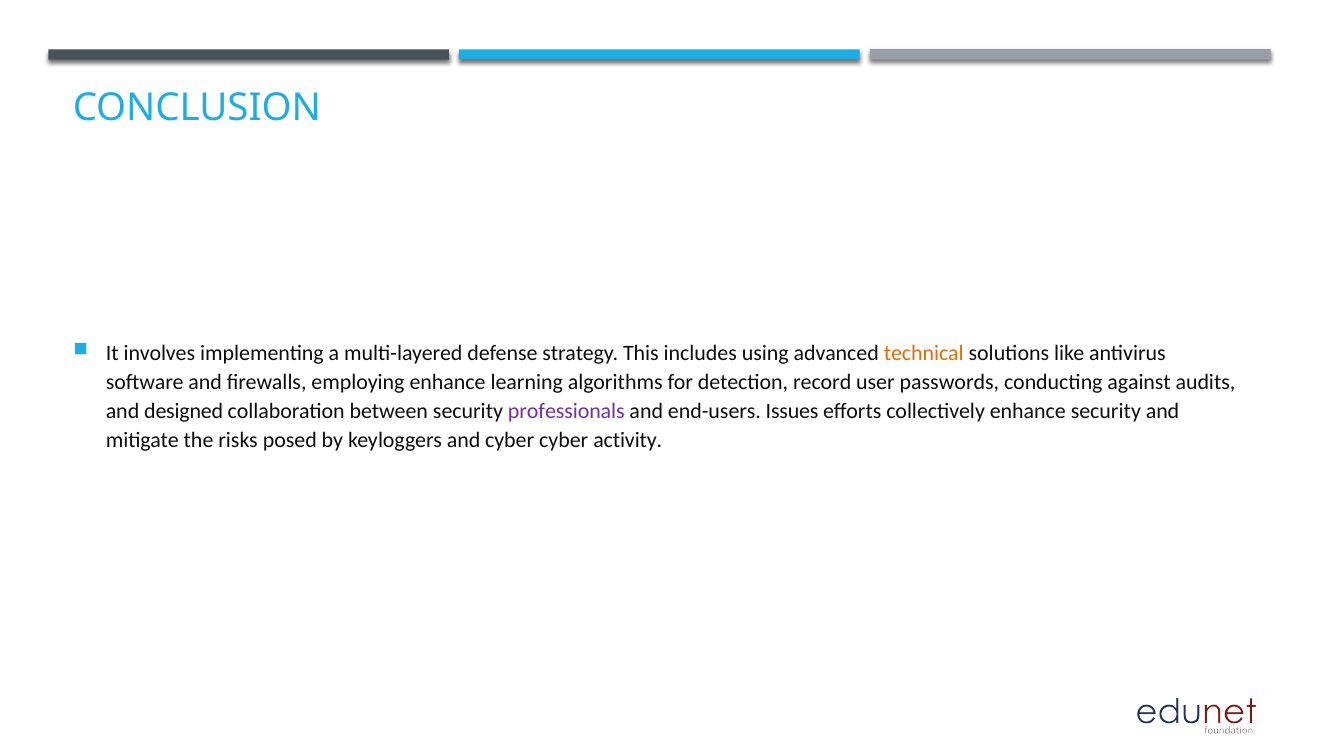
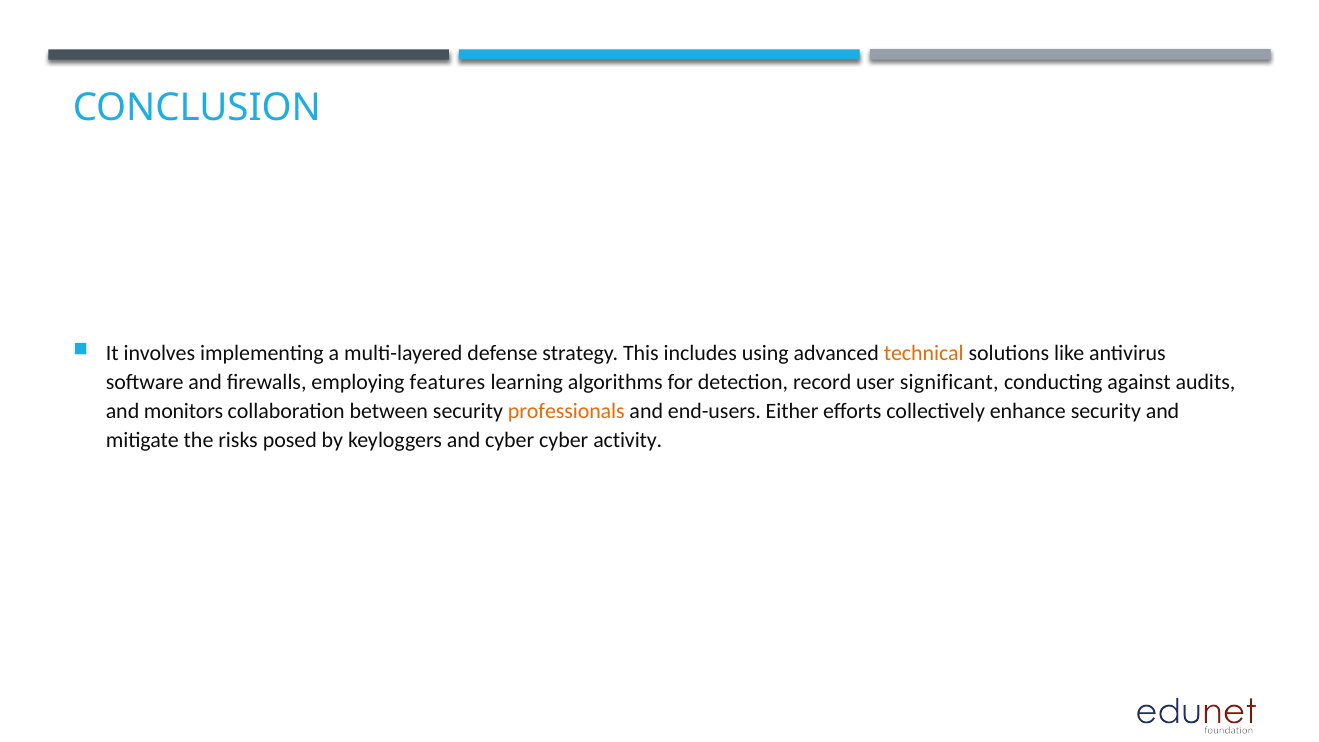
employing enhance: enhance -> features
passwords: passwords -> significant
designed: designed -> monitors
professionals colour: purple -> orange
Issues: Issues -> Either
